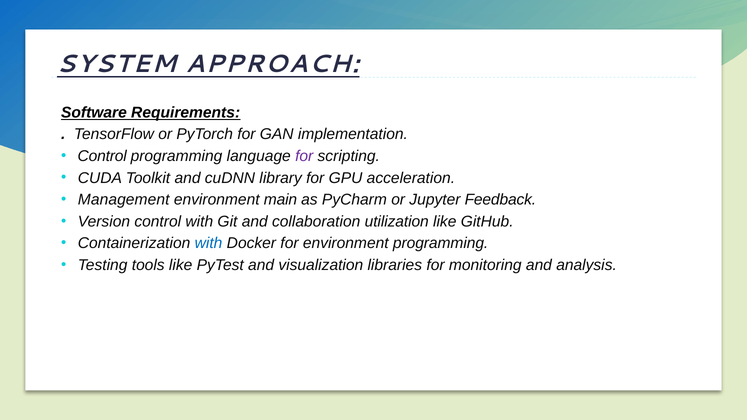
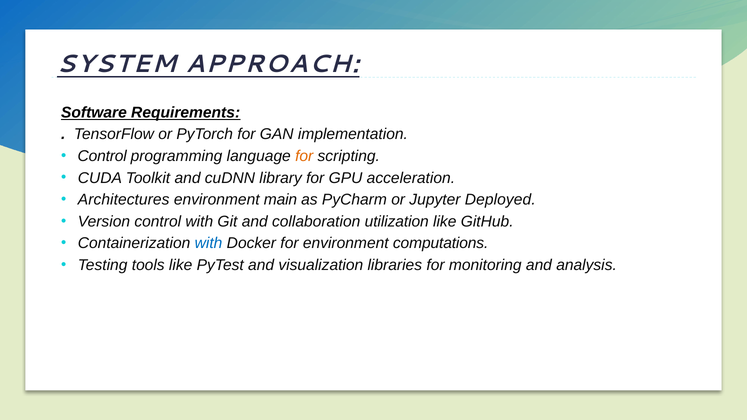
for at (304, 156) colour: purple -> orange
Management: Management -> Architectures
Feedback: Feedback -> Deployed
environment programming: programming -> computations
